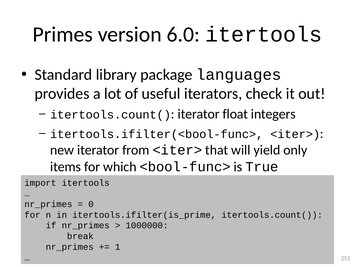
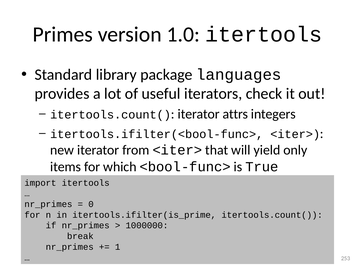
6.0: 6.0 -> 1.0
float: float -> attrs
